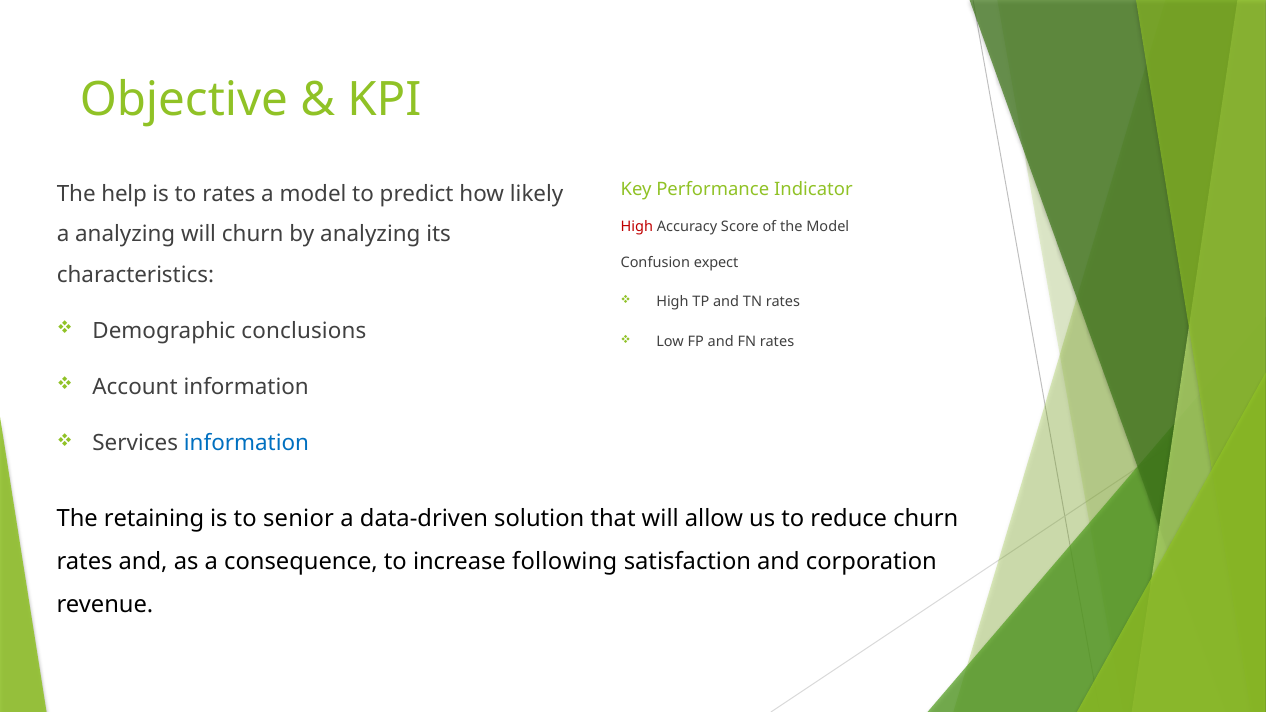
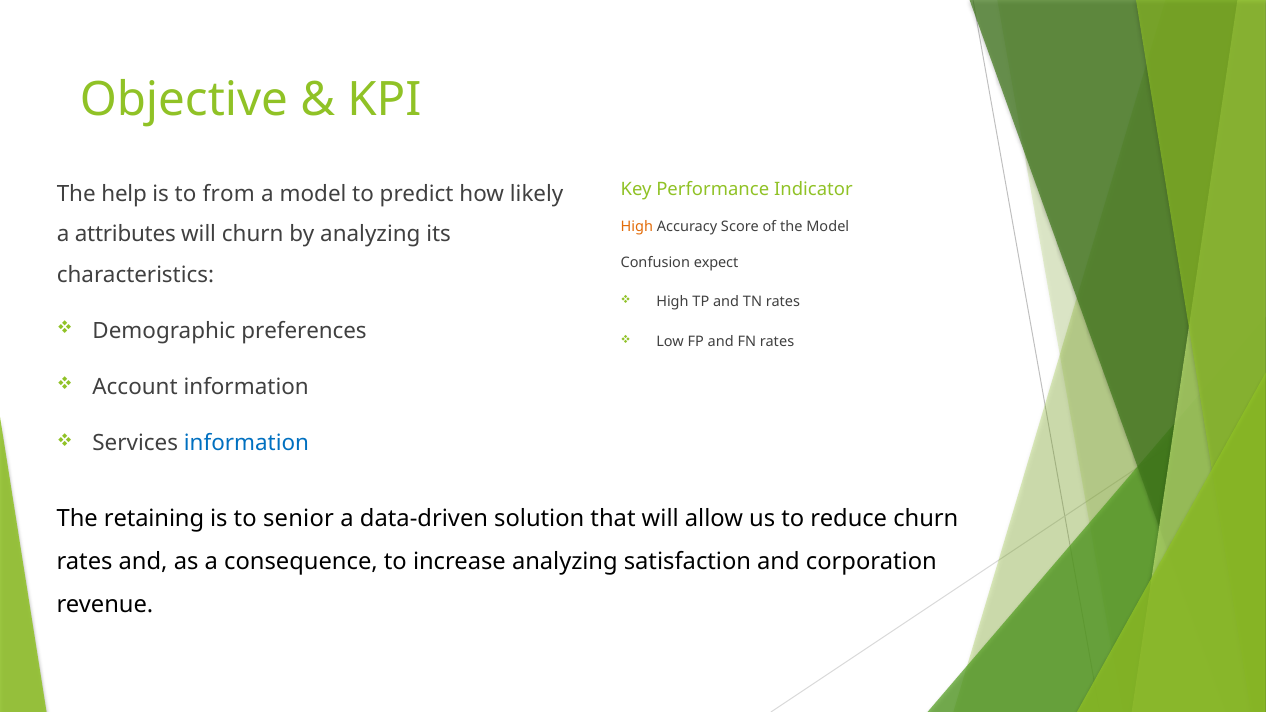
to rates: rates -> from
High at (637, 227) colour: red -> orange
a analyzing: analyzing -> attributes
conclusions: conclusions -> preferences
increase following: following -> analyzing
